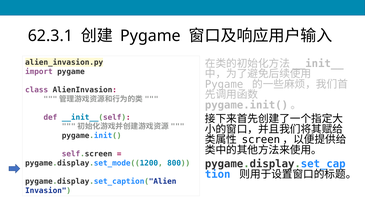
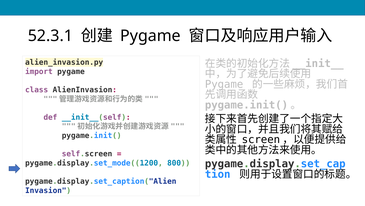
62.3.1: 62.3.1 -> 52.3.1
